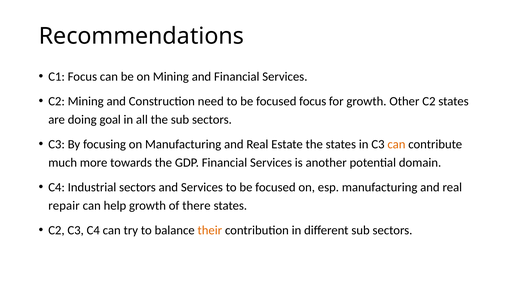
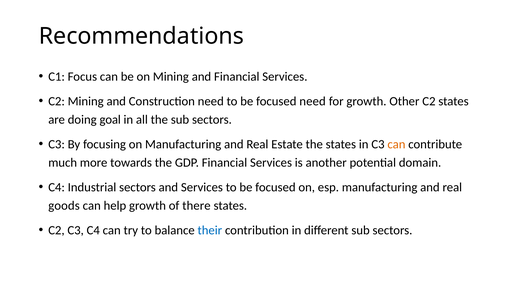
focused focus: focus -> need
repair: repair -> goods
their colour: orange -> blue
